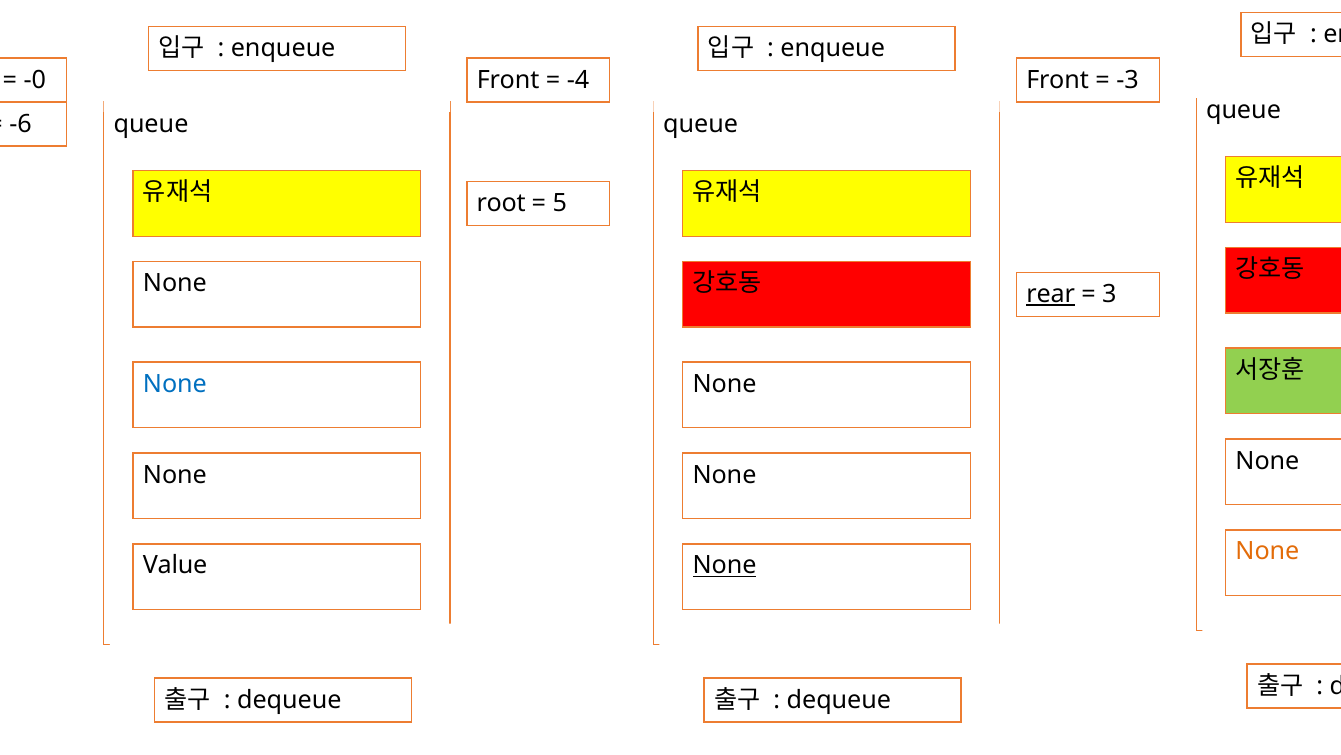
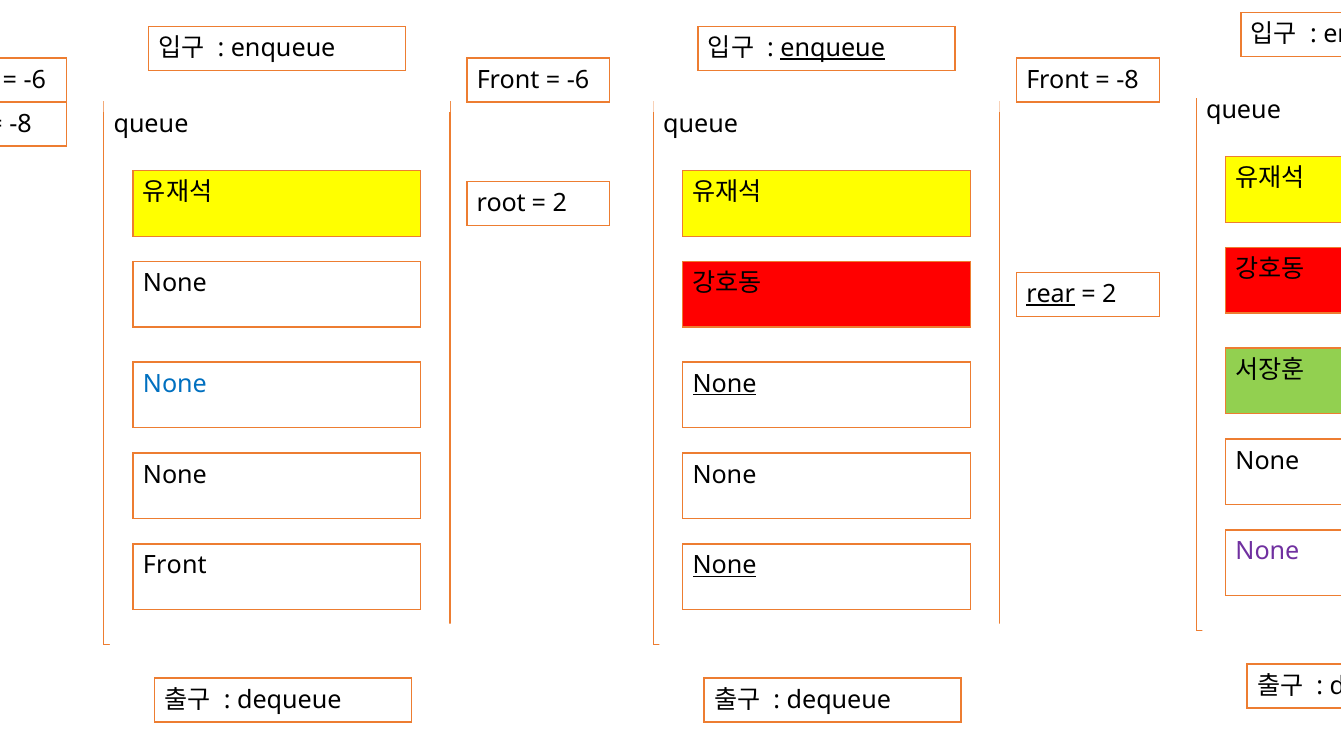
enqueue at (833, 48) underline: none -> present
-0 at (35, 80): -0 -> -6
-4 at (578, 80): -4 -> -6
-3 at (1128, 80): -3 -> -8
-6 at (21, 124): -6 -> -8
5 at (560, 203): 5 -> 2
3 at (1109, 294): 3 -> 2
None at (725, 384) underline: none -> present
None at (1267, 551) colour: orange -> purple
Value at (175, 565): Value -> Front
